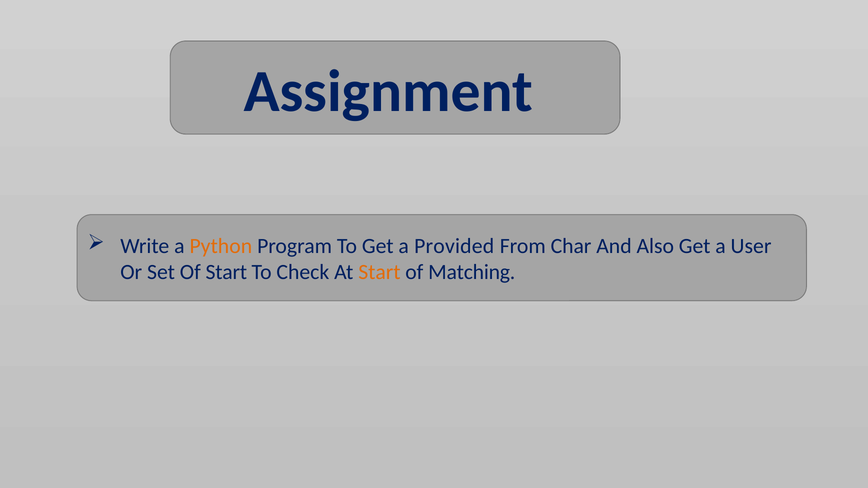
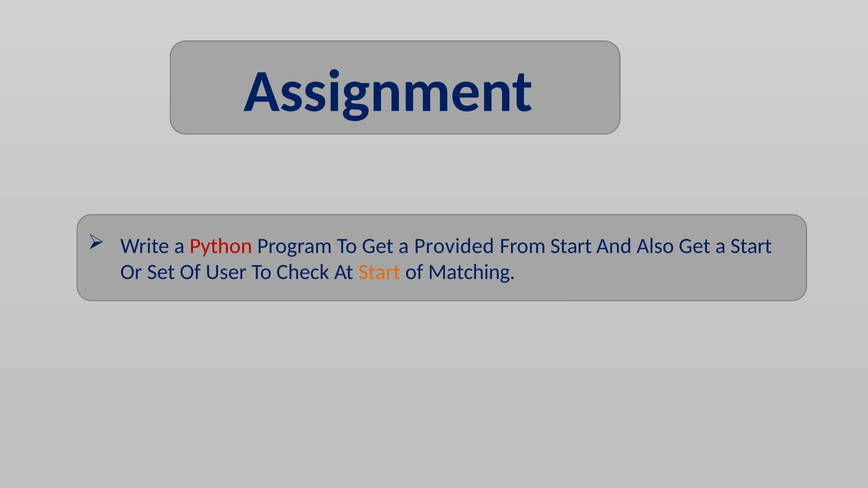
Python colour: orange -> red
From Char: Char -> Start
a User: User -> Start
Of Start: Start -> User
